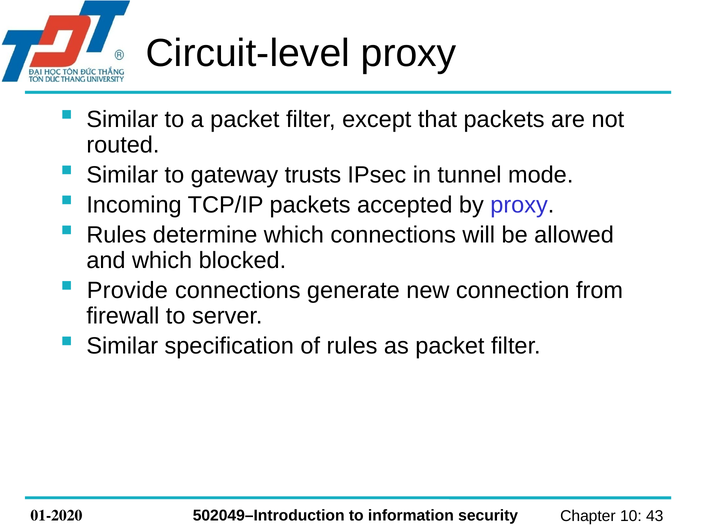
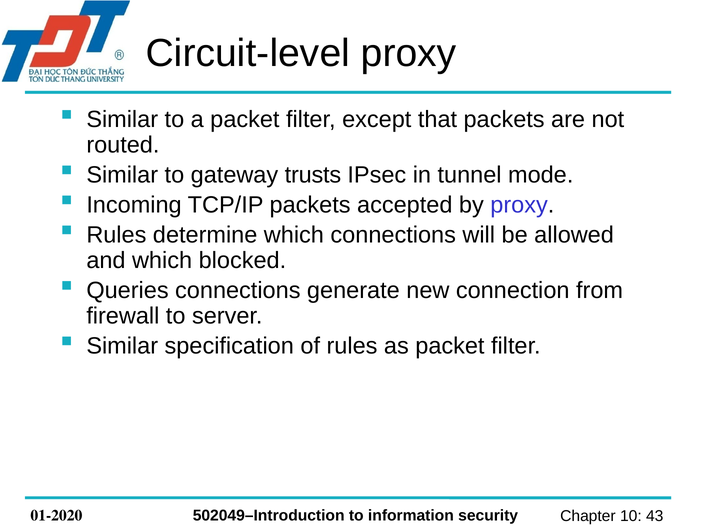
Provide: Provide -> Queries
